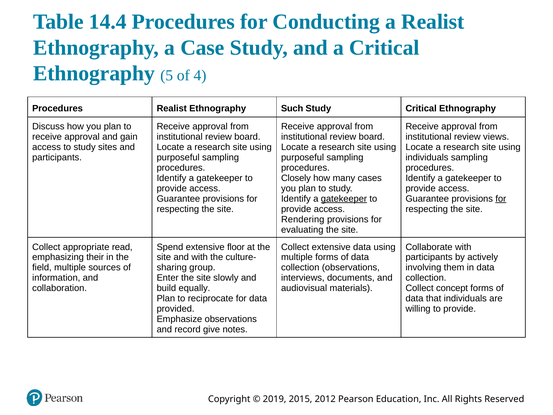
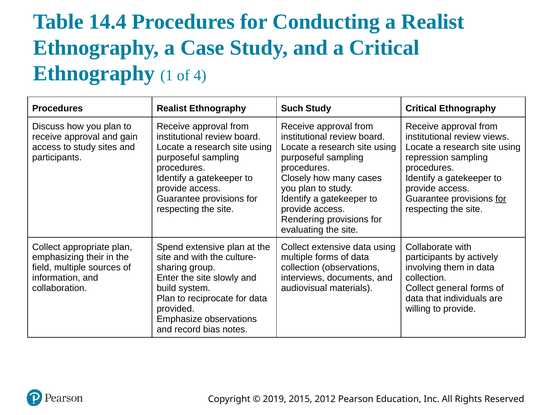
5: 5 -> 1
individuals at (427, 157): individuals -> repression
gatekeeper at (344, 199) underline: present -> none
appropriate read: read -> plan
extensive floor: floor -> plan
equally: equally -> system
concept: concept -> general
give: give -> bias
